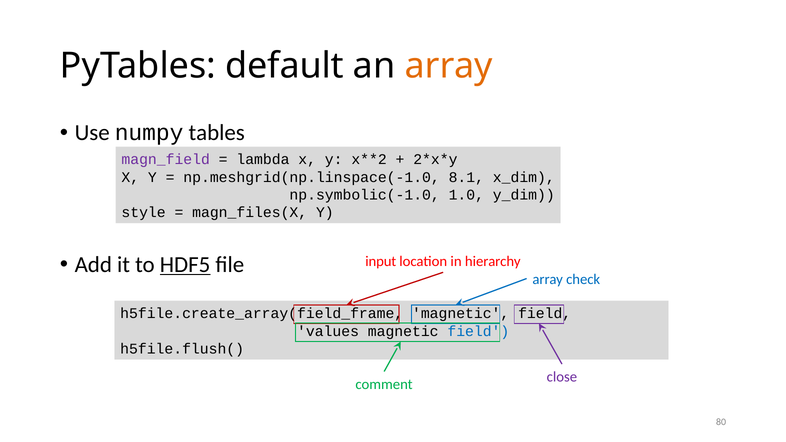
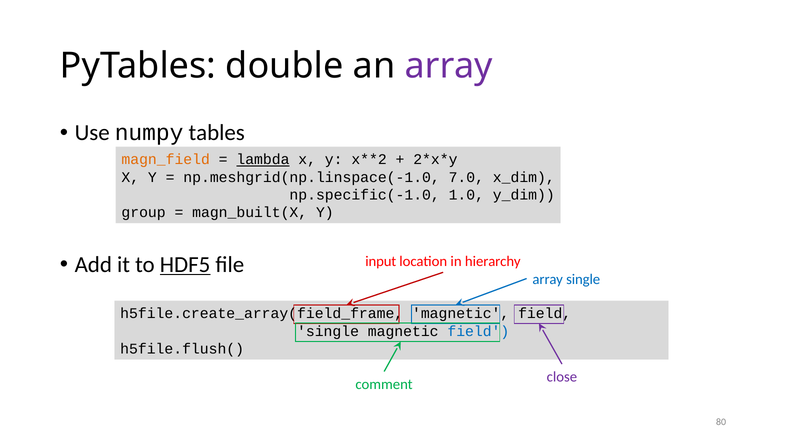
default: default -> double
array at (449, 66) colour: orange -> purple
magn_field colour: purple -> orange
lambda underline: none -> present
8.1: 8.1 -> 7.0
np.symbolic(-1.0: np.symbolic(-1.0 -> np.specific(-1.0
style: style -> group
magn_files(X: magn_files(X -> magn_built(X
array check: check -> single
values at (328, 331): values -> single
